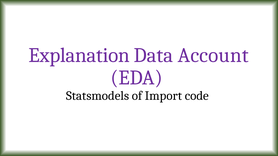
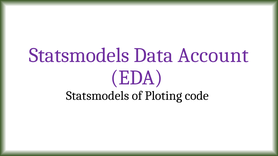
Explanation at (79, 55): Explanation -> Statsmodels
Import: Import -> Ploting
